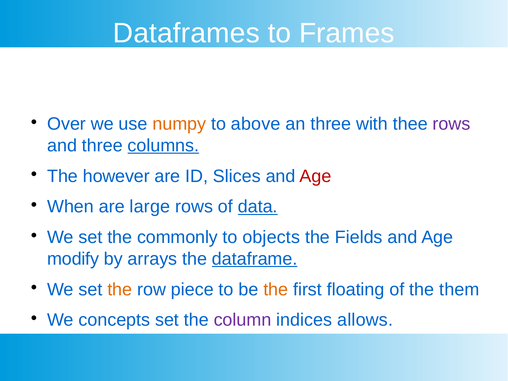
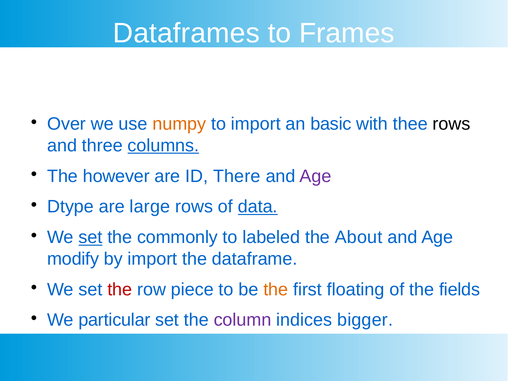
to above: above -> import
an three: three -> basic
rows at (451, 124) colour: purple -> black
Slices: Slices -> There
Age at (315, 176) colour: red -> purple
When: When -> Dtype
set at (91, 237) underline: none -> present
objects: objects -> labeled
Fields: Fields -> About
by arrays: arrays -> import
dataframe underline: present -> none
the at (120, 289) colour: orange -> red
them: them -> fields
concepts: concepts -> particular
allows: allows -> bigger
